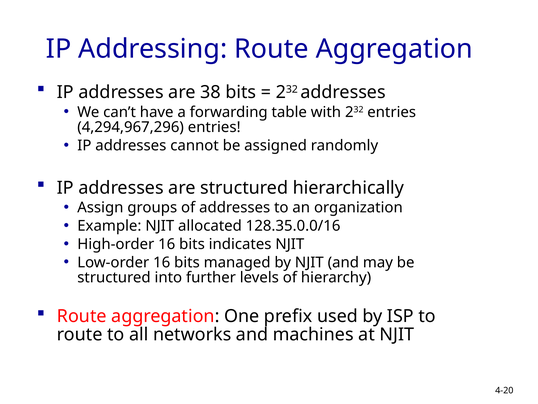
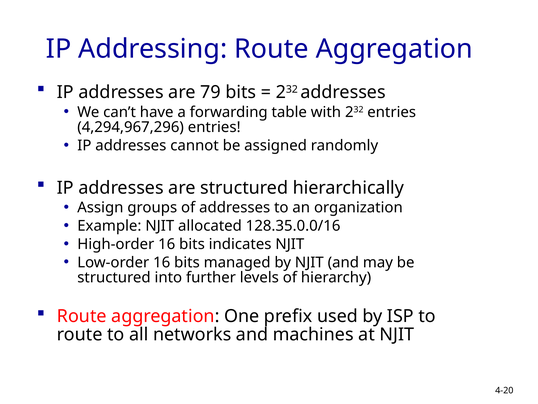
38: 38 -> 79
